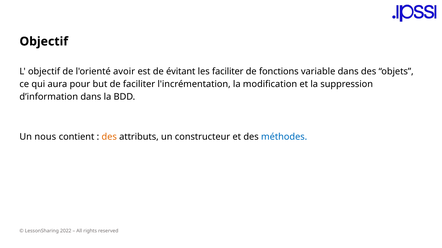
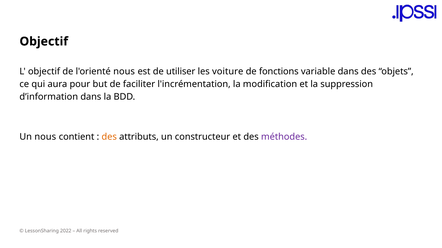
l'orienté avoir: avoir -> nous
évitant: évitant -> utiliser
les faciliter: faciliter -> voiture
méthodes colour: blue -> purple
